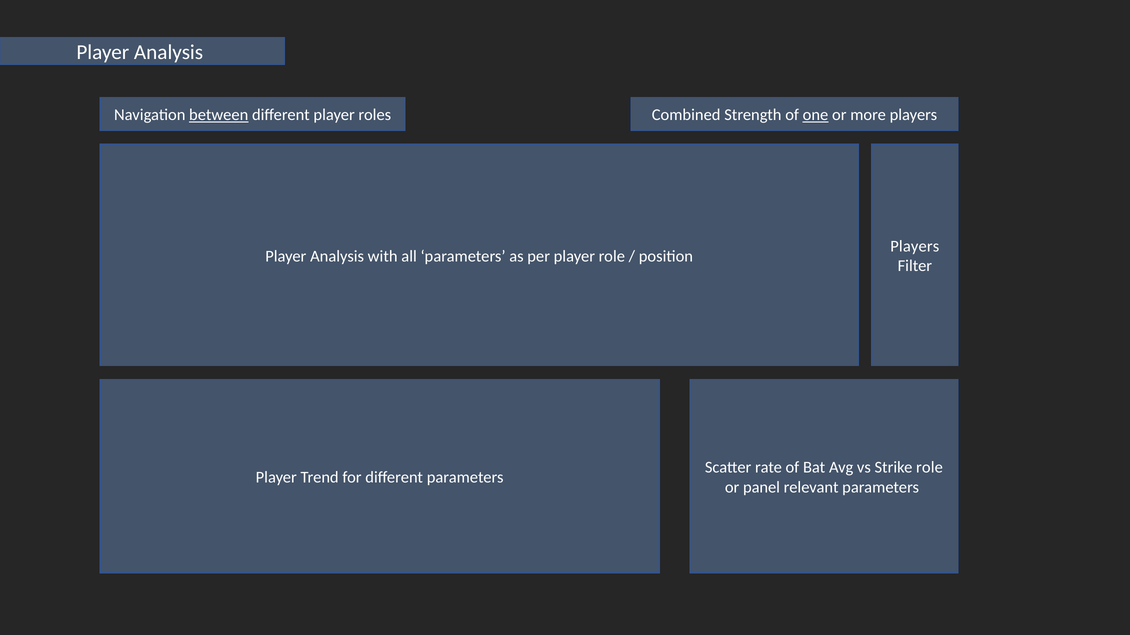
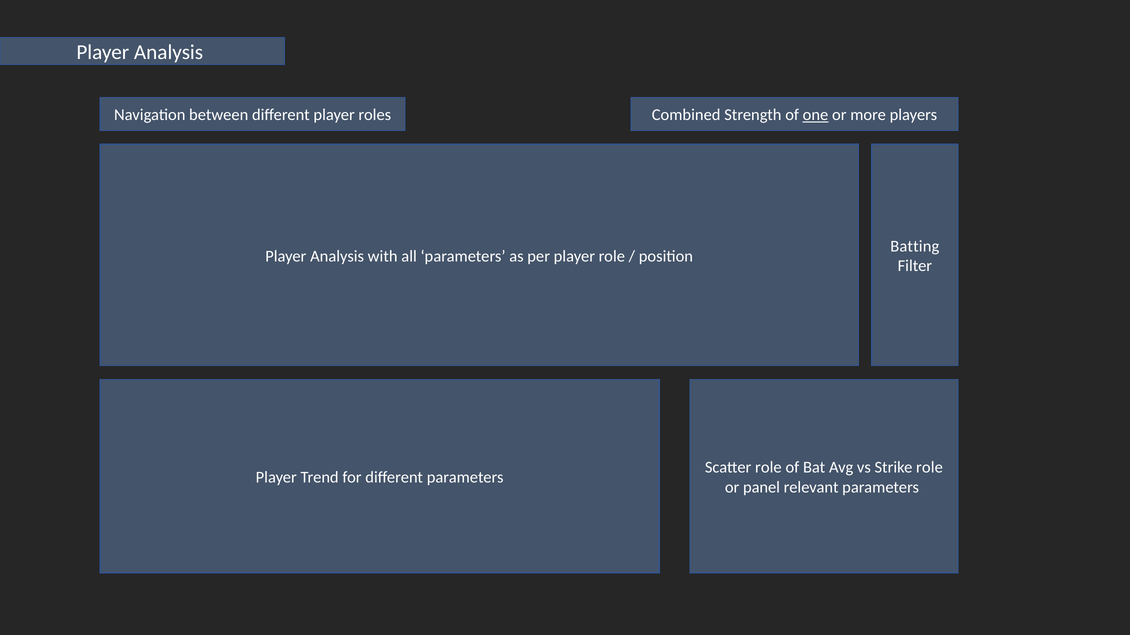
between underline: present -> none
Players at (915, 246): Players -> Batting
Scatter rate: rate -> role
